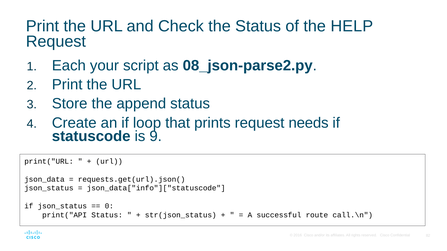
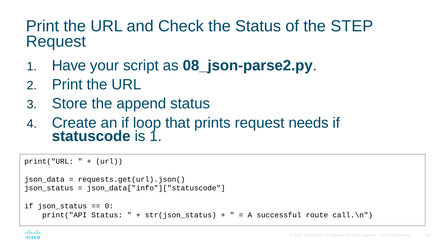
HELP: HELP -> STEP
Each: Each -> Have
is 9: 9 -> 1
